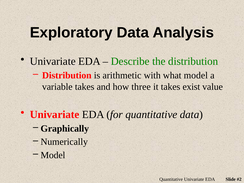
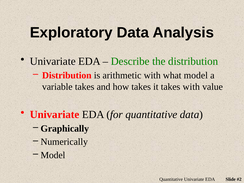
how three: three -> takes
takes exist: exist -> with
